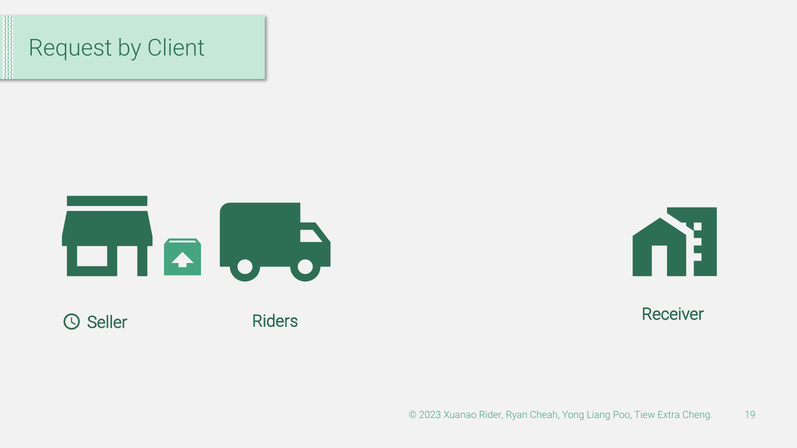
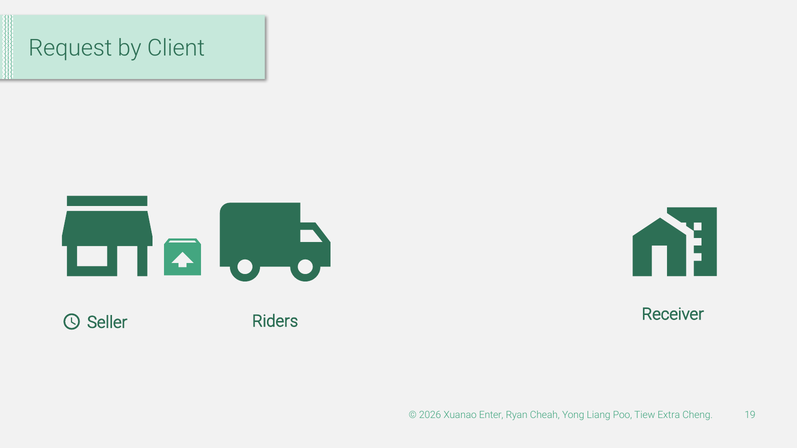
2023: 2023 -> 2026
Rider: Rider -> Enter
